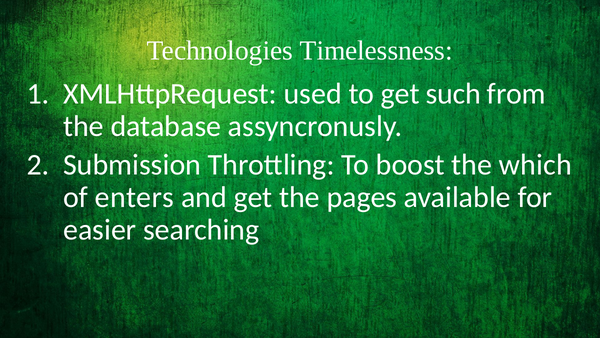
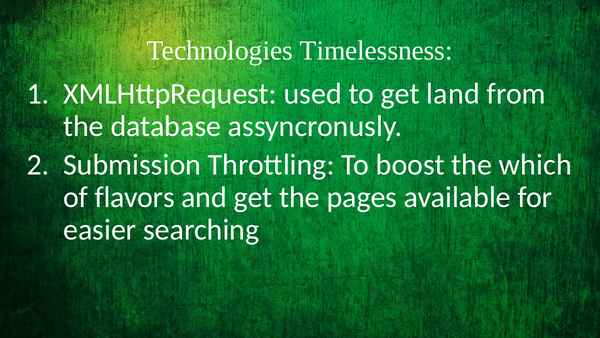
such: such -> land
enters: enters -> flavors
